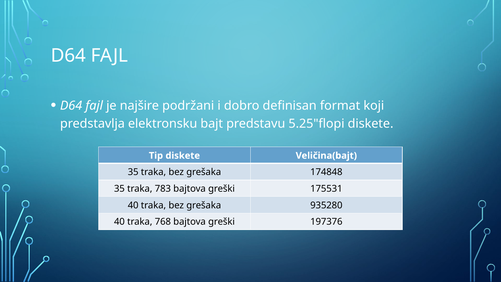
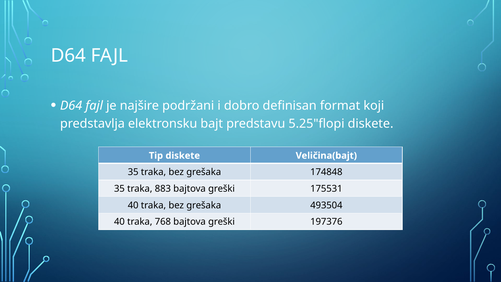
783: 783 -> 883
935280: 935280 -> 493504
